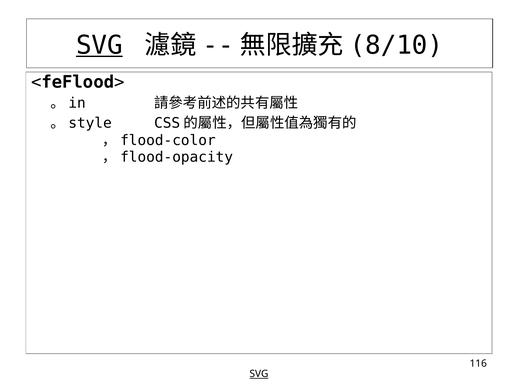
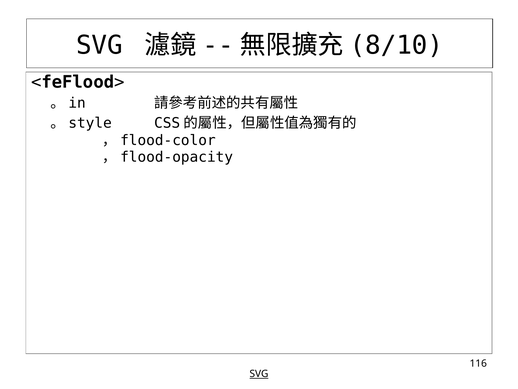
SVG at (99, 45) underline: present -> none
